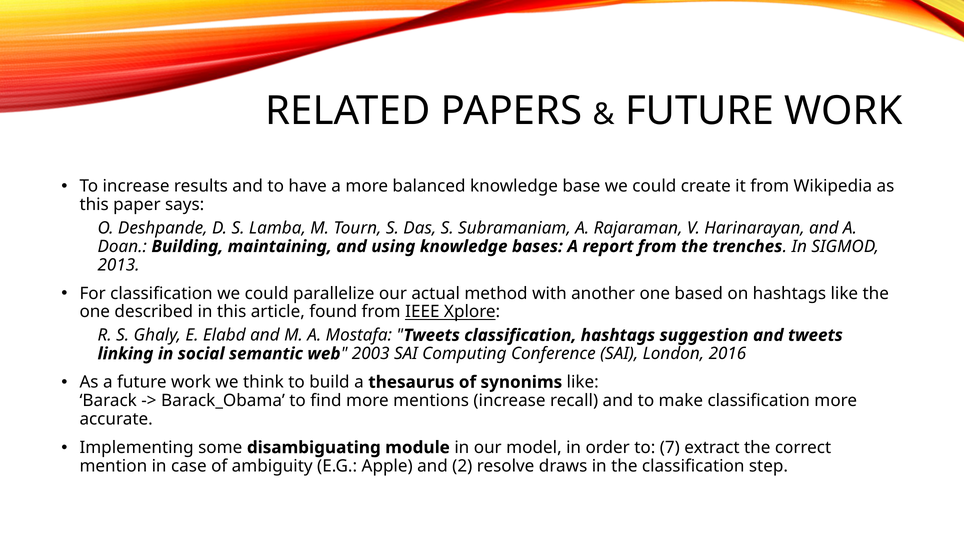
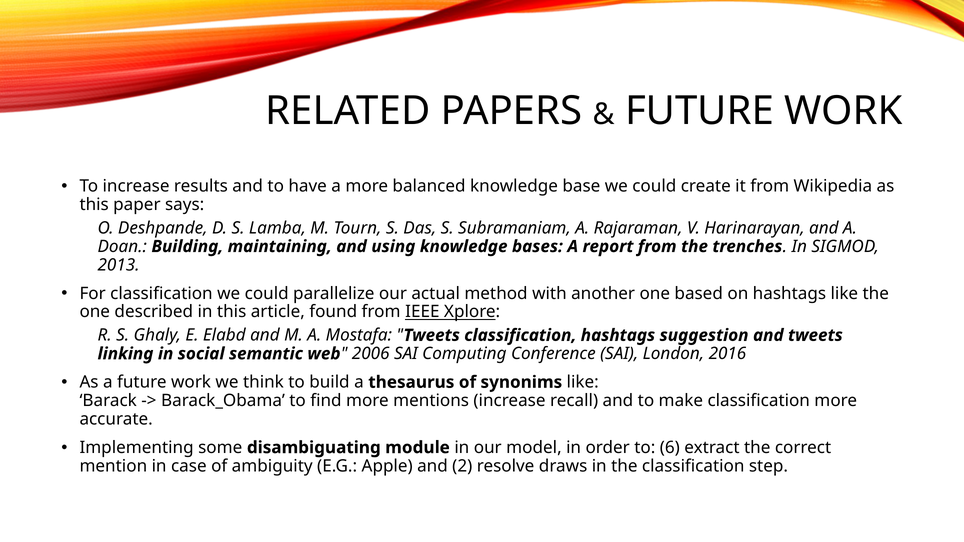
2003: 2003 -> 2006
7: 7 -> 6
